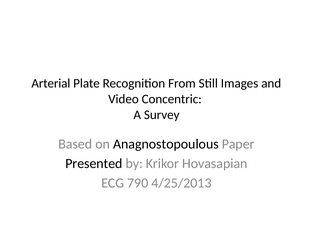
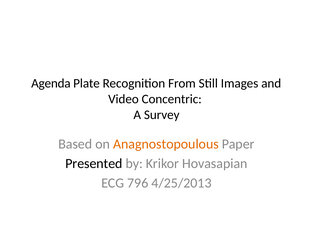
Arterial: Arterial -> Agenda
Anagnostopoulous colour: black -> orange
790: 790 -> 796
